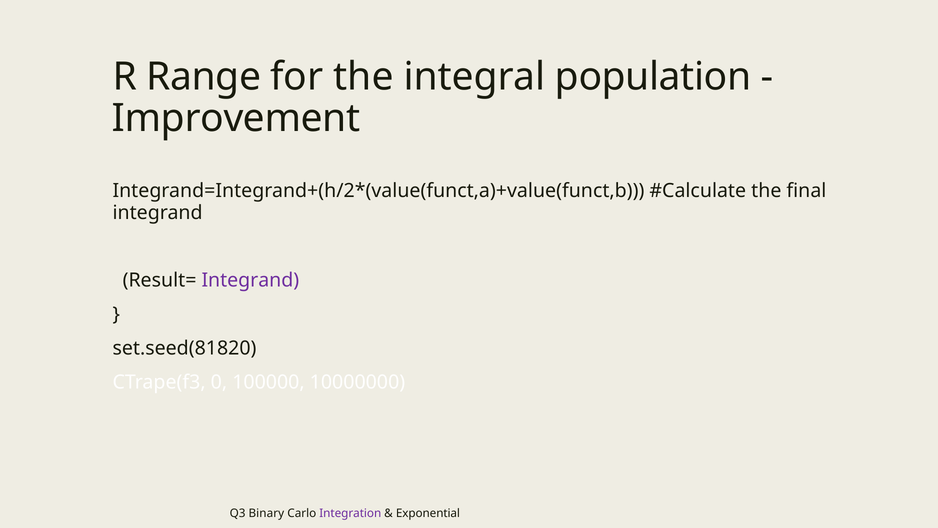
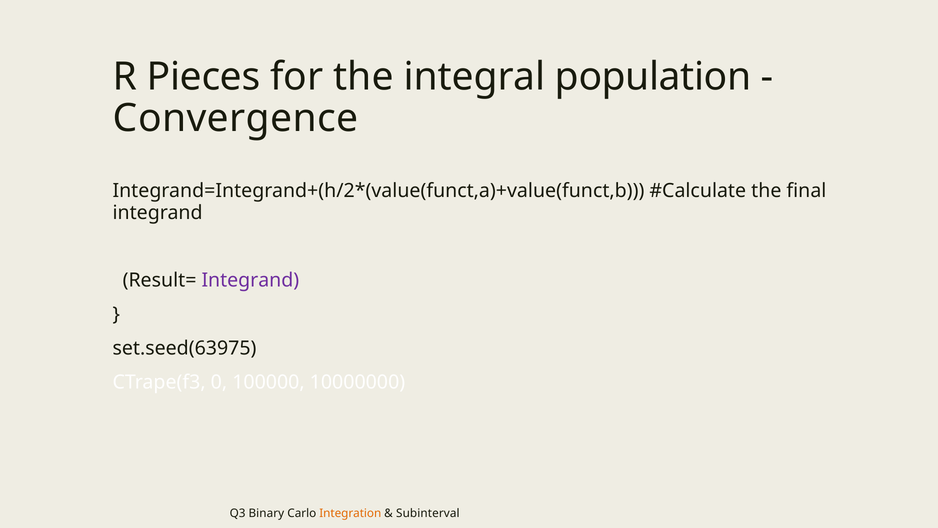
Range: Range -> Pieces
Improvement: Improvement -> Convergence
set.seed(81820: set.seed(81820 -> set.seed(63975
Integration colour: purple -> orange
Exponential: Exponential -> Subinterval
